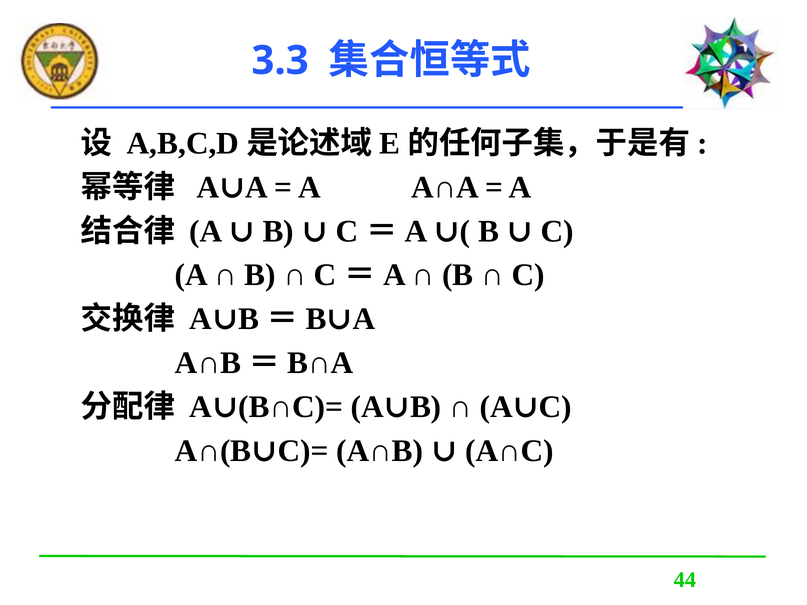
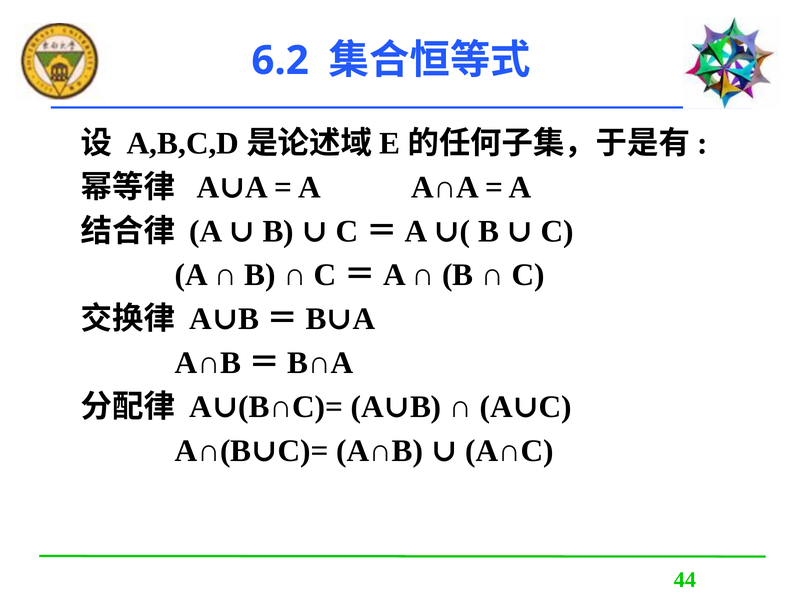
3.3: 3.3 -> 6.2
